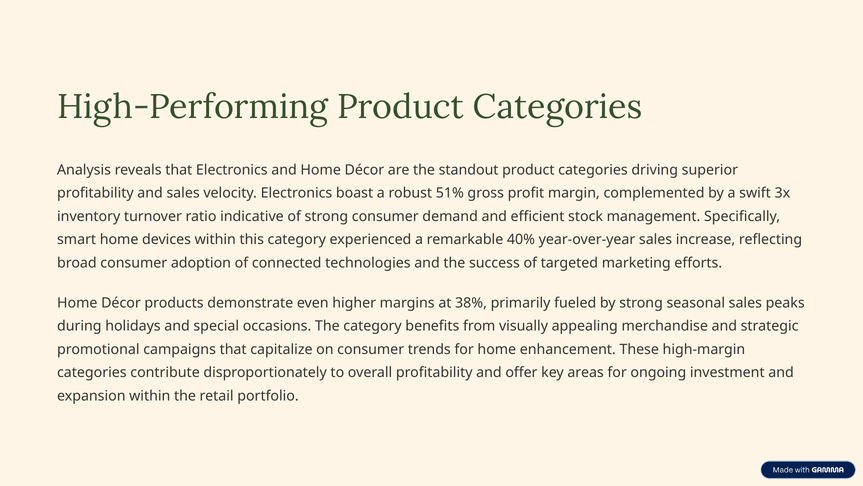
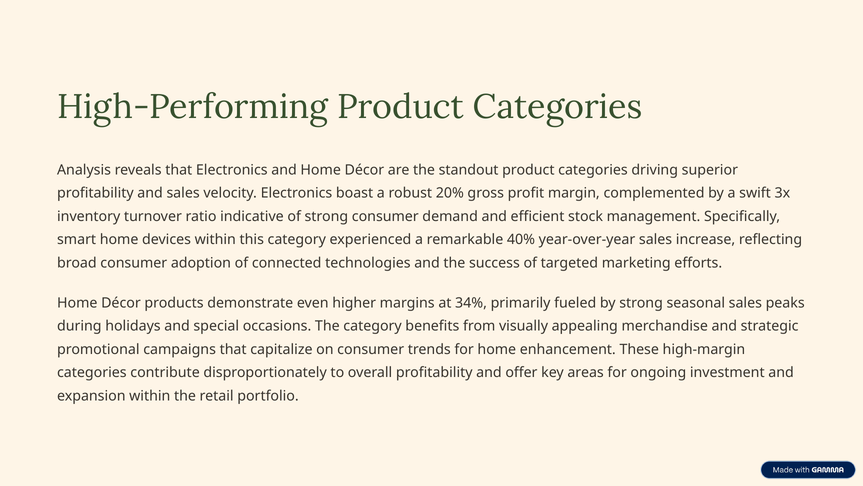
51%: 51% -> 20%
38%: 38% -> 34%
